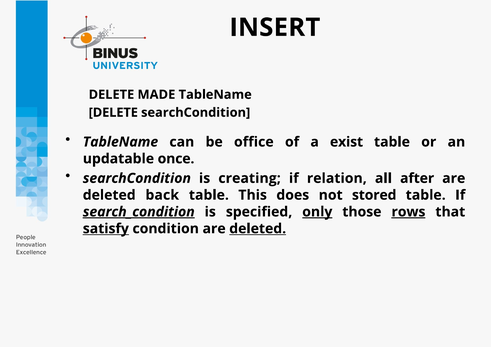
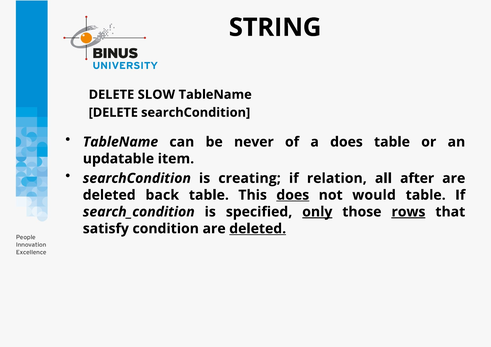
INSERT: INSERT -> STRING
MADE: MADE -> SLOW
office: office -> never
a exist: exist -> does
once: once -> item
does at (293, 195) underline: none -> present
stored: stored -> would
search_condition underline: present -> none
satisfy underline: present -> none
